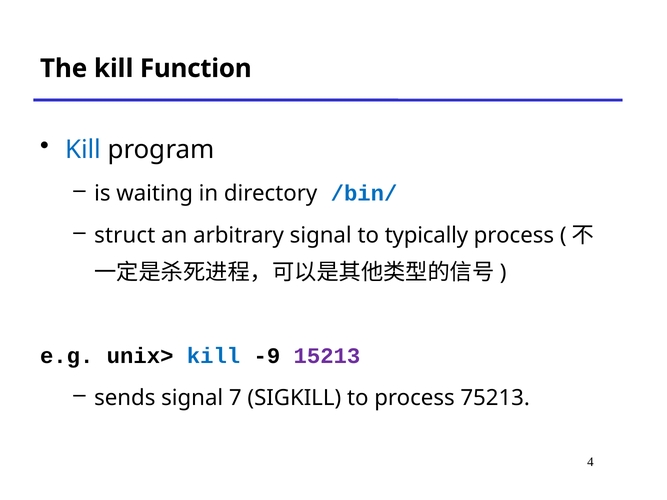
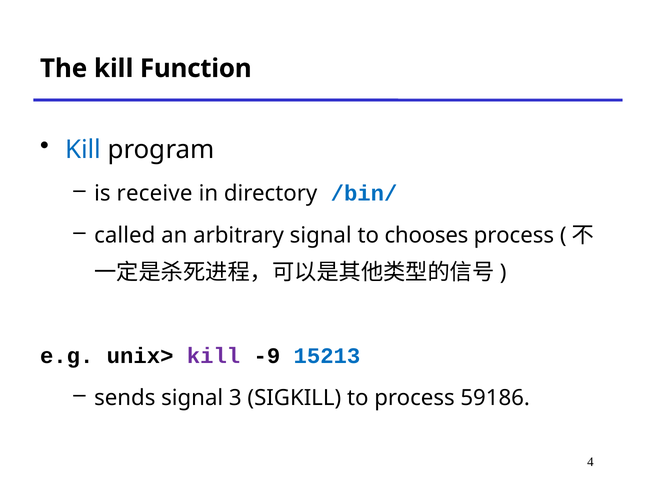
waiting: waiting -> receive
struct: struct -> called
typically: typically -> chooses
kill at (214, 356) colour: blue -> purple
15213 colour: purple -> blue
7: 7 -> 3
75213: 75213 -> 59186
